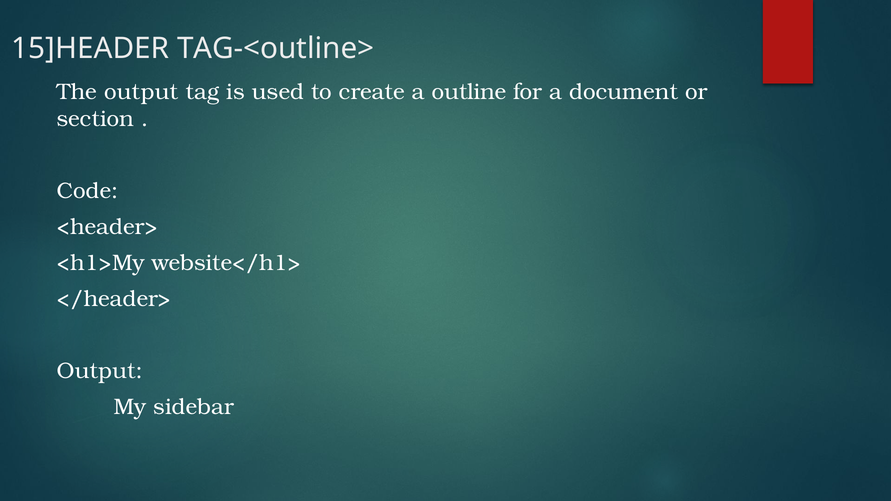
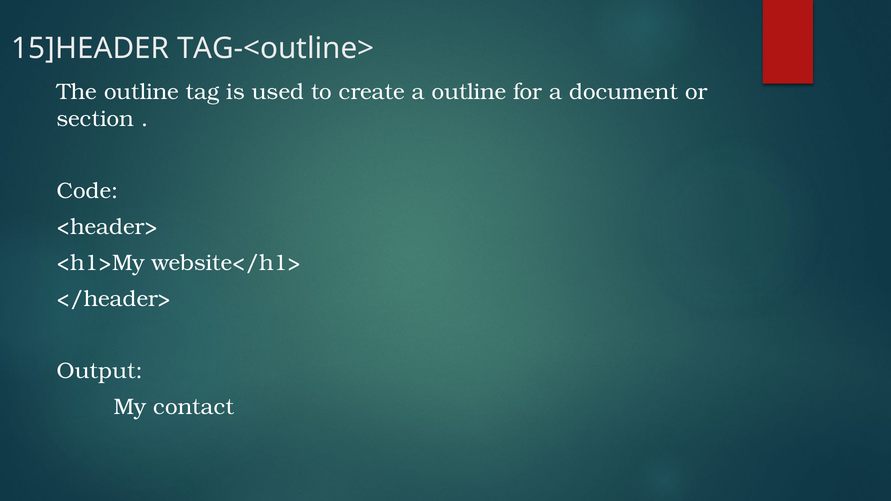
The output: output -> outline
sidebar: sidebar -> contact
